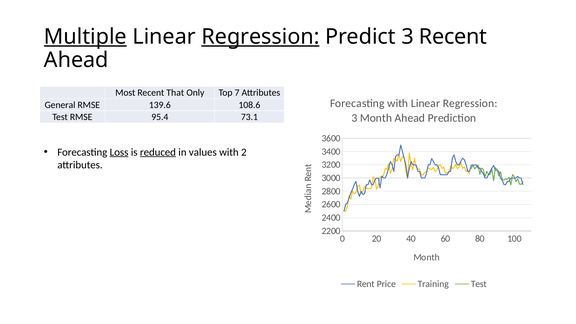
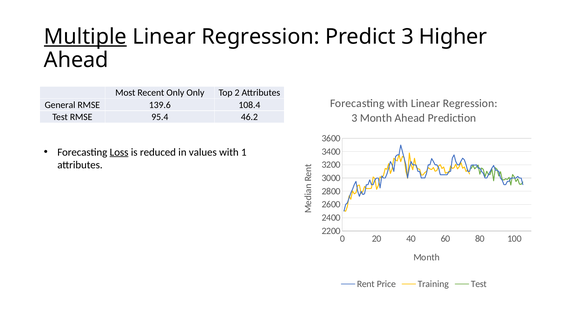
Regression at (260, 37) underline: present -> none
3 Recent: Recent -> Higher
Recent That: That -> Only
7: 7 -> 2
108.6: 108.6 -> 108.4
73.1: 73.1 -> 46.2
reduced underline: present -> none
2: 2 -> 1
